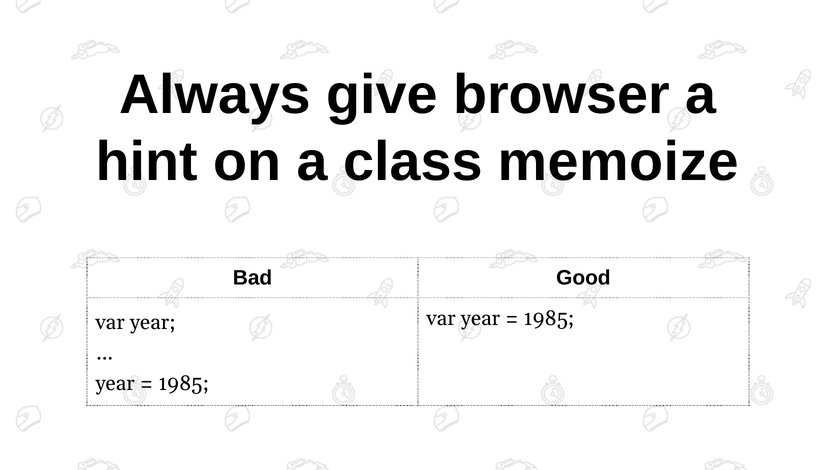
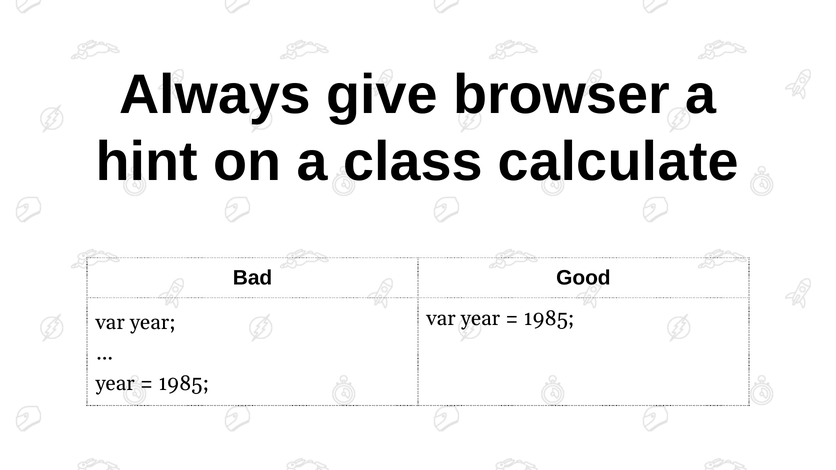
memoize: memoize -> calculate
